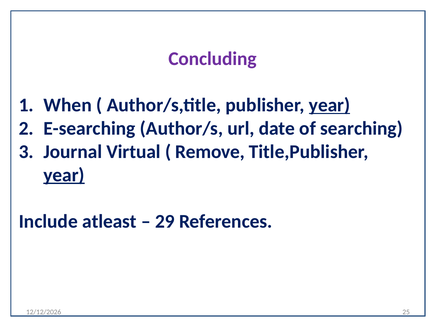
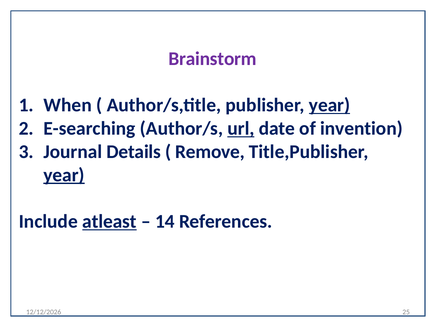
Concluding: Concluding -> Brainstorm
url underline: none -> present
searching: searching -> invention
Virtual: Virtual -> Details
atleast underline: none -> present
29: 29 -> 14
